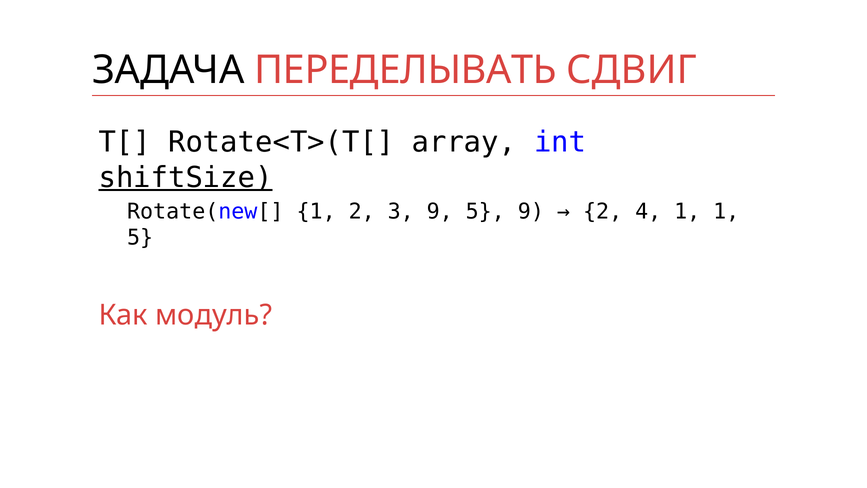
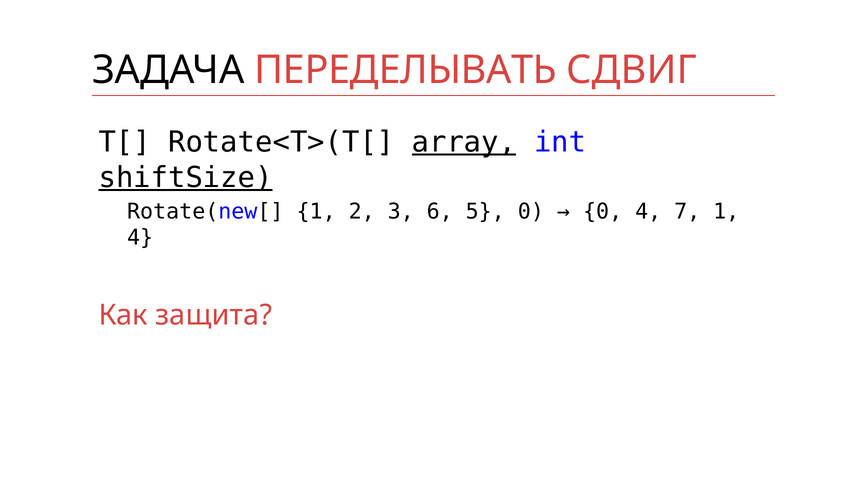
array underline: none -> present
3 9: 9 -> 6
5 9: 9 -> 0
2 at (603, 212): 2 -> 0
4 1: 1 -> 7
5 at (140, 238): 5 -> 4
модуль: модуль -> защита
